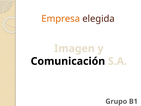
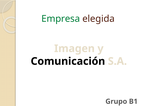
Empresa colour: orange -> green
